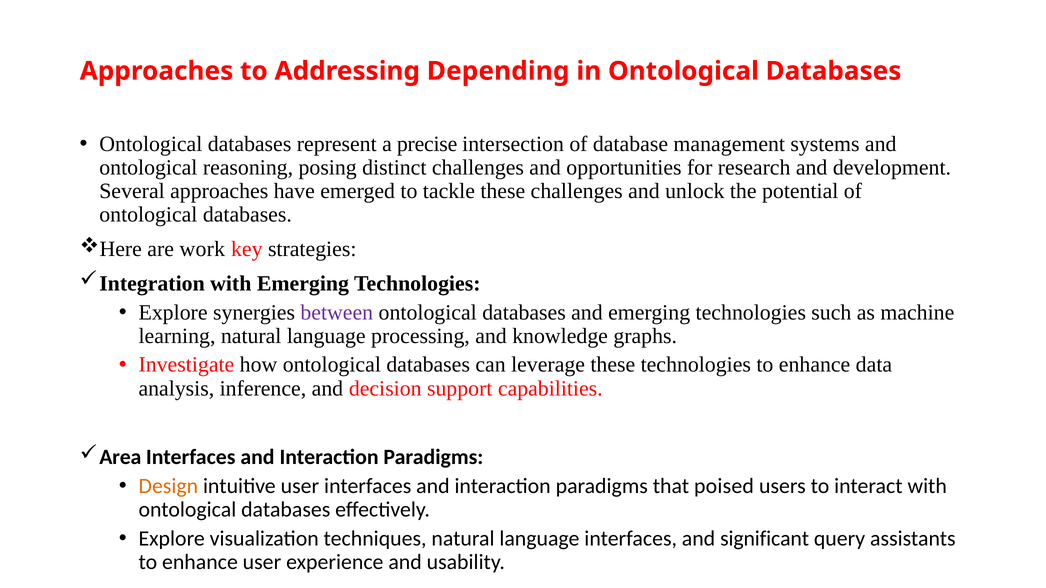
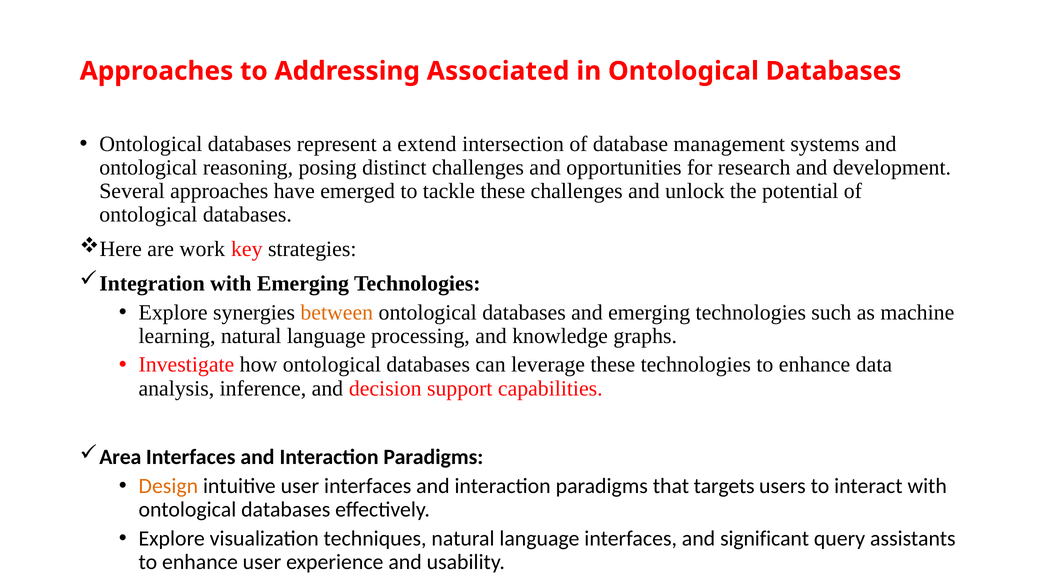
Depending: Depending -> Associated
precise: precise -> extend
between colour: purple -> orange
poised: poised -> targets
